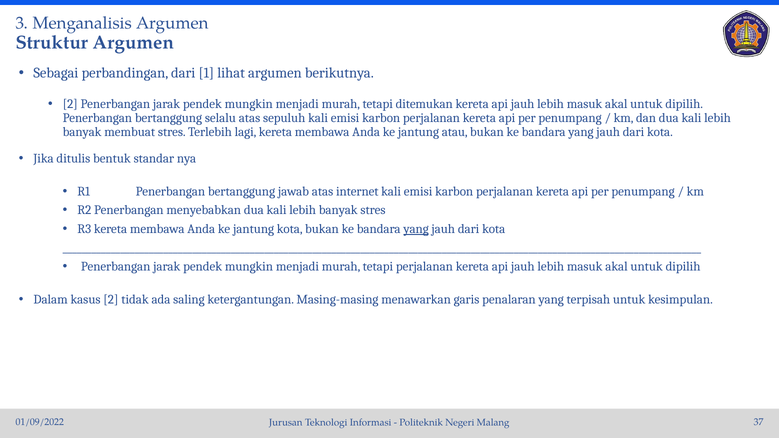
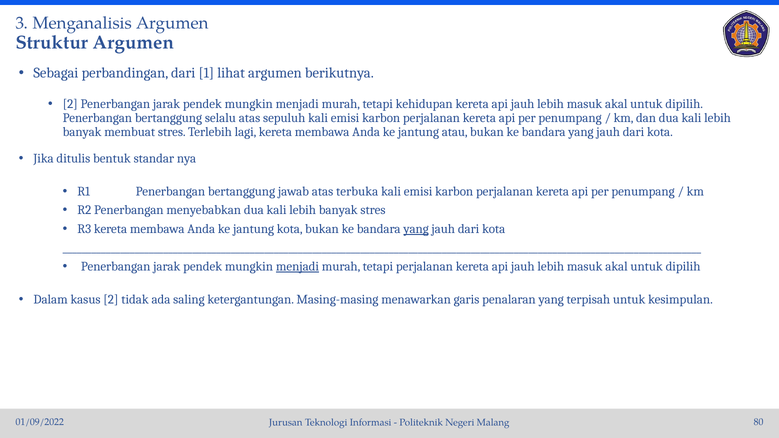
ditemukan: ditemukan -> kehidupan
internet: internet -> terbuka
menjadi at (297, 267) underline: none -> present
37: 37 -> 80
